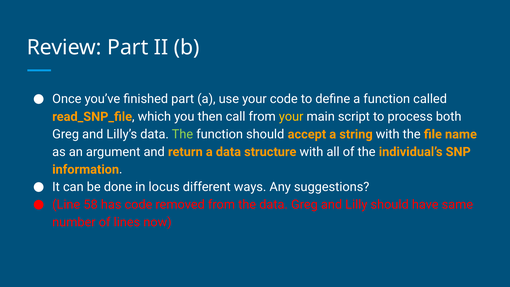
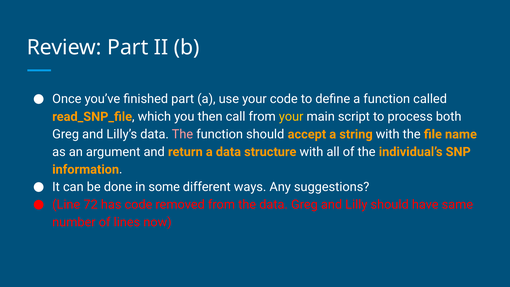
The at (182, 134) colour: light green -> pink
locus: locus -> some
58: 58 -> 72
